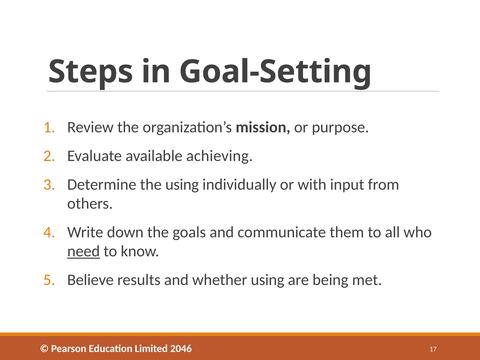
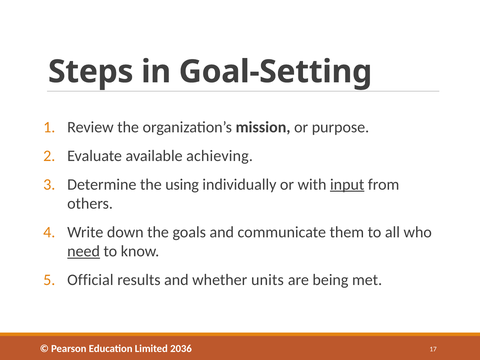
input underline: none -> present
Believe: Believe -> Official
whether using: using -> units
2046: 2046 -> 2036
